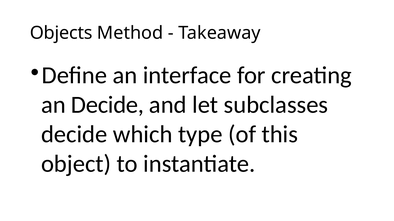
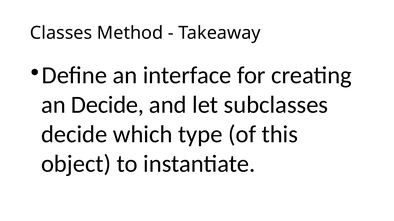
Objects: Objects -> Classes
